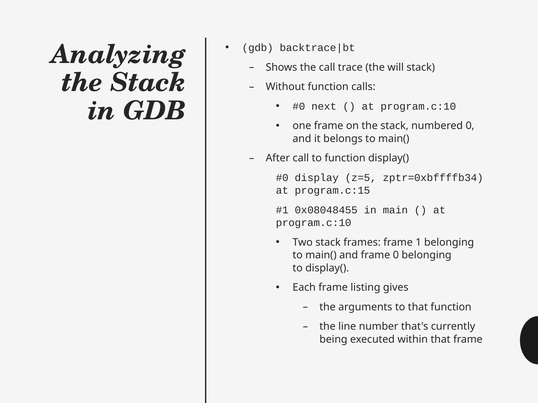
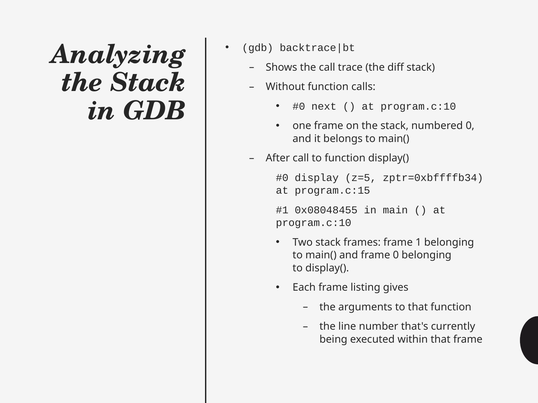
will: will -> diff
